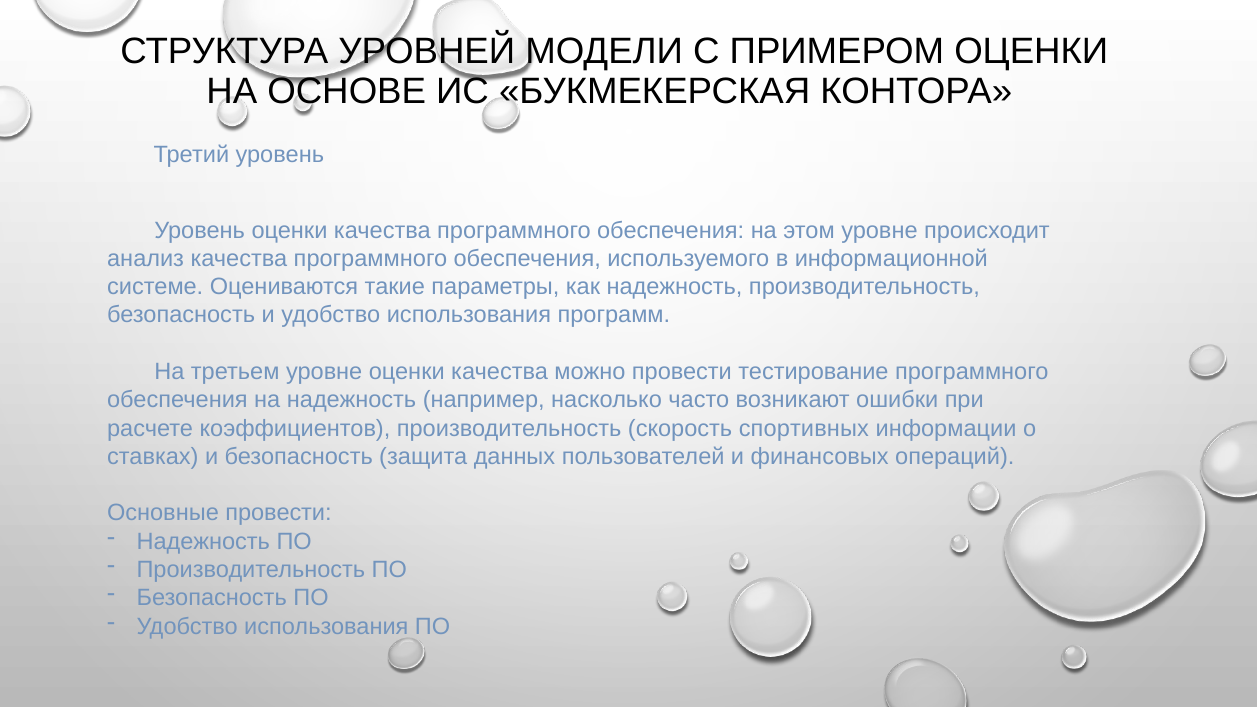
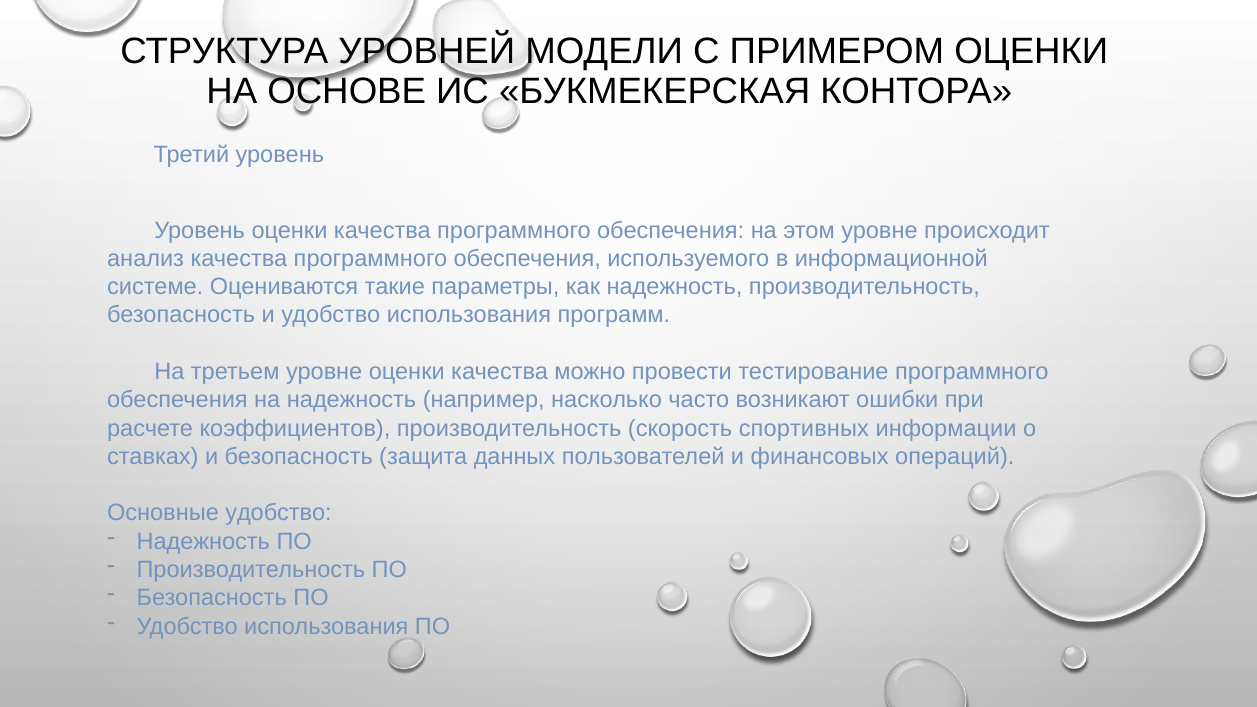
Основные провести: провести -> удобство
